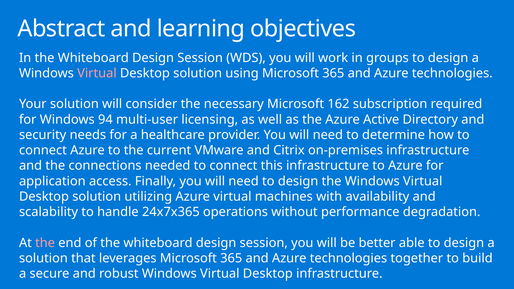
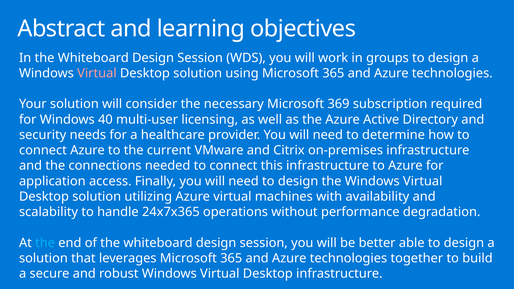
162: 162 -> 369
94: 94 -> 40
the at (45, 243) colour: pink -> light blue
